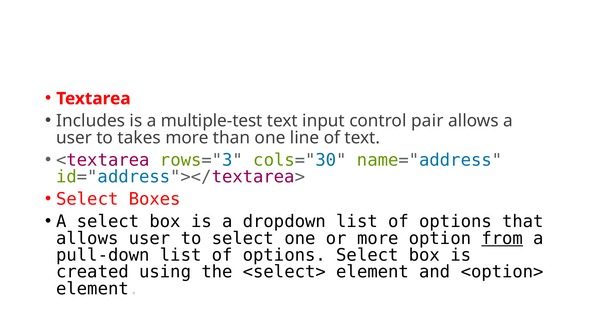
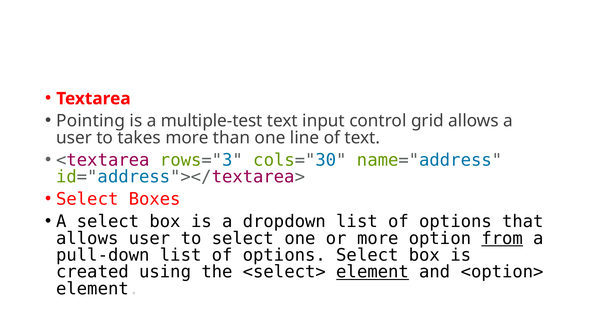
Includes: Includes -> Pointing
pair: pair -> grid
element at (373, 272) underline: none -> present
